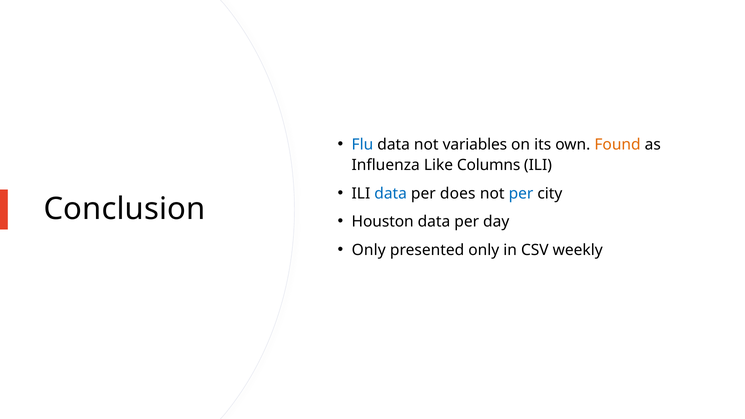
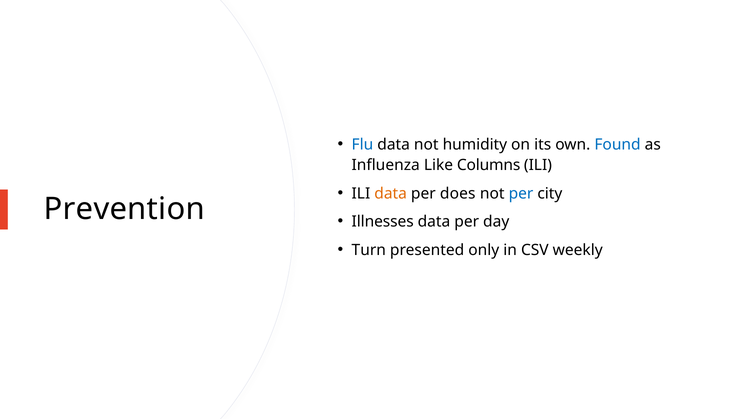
variables: variables -> humidity
Found colour: orange -> blue
data at (391, 194) colour: blue -> orange
Conclusion: Conclusion -> Prevention
Houston: Houston -> Illnesses
Only at (369, 250): Only -> Turn
